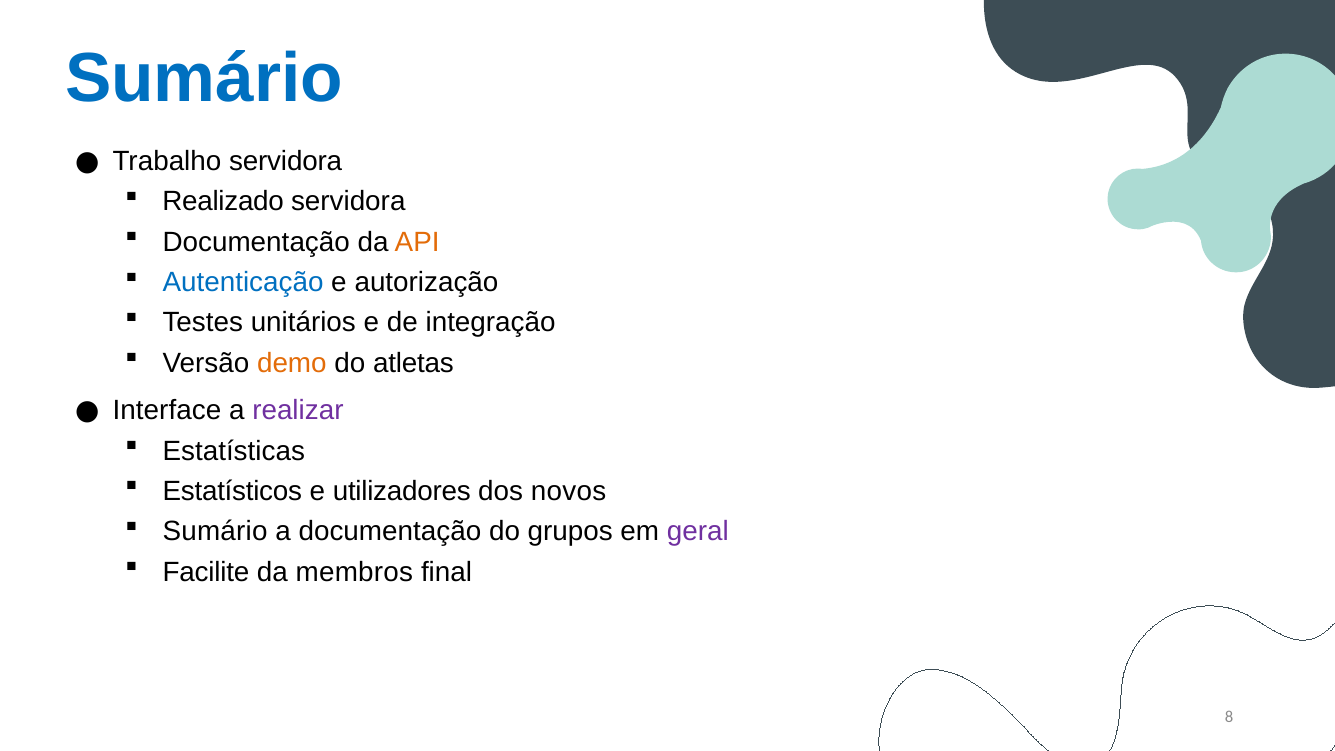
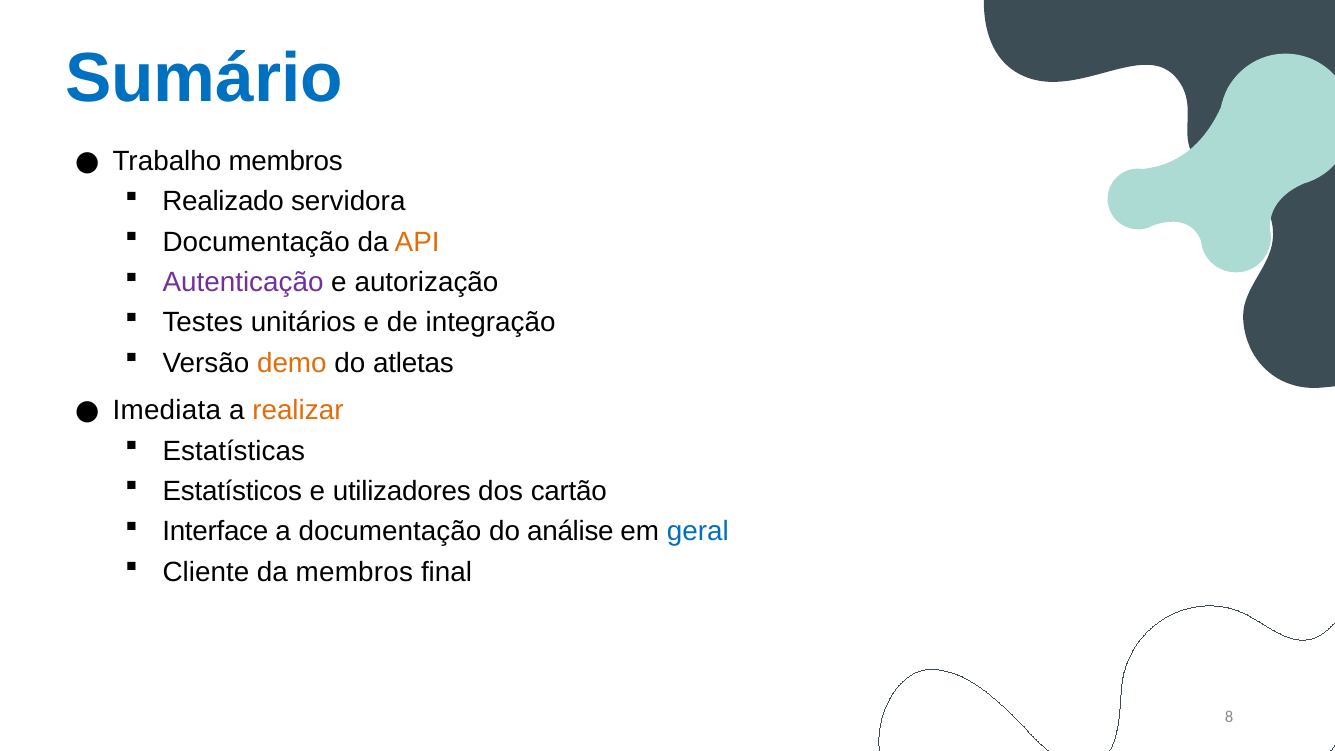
Trabalho servidora: servidora -> membros
Autenticação colour: blue -> purple
Interface: Interface -> Imediata
realizar colour: purple -> orange
novos: novos -> cartão
Sumário at (215, 532): Sumário -> Interface
grupos: grupos -> análise
geral colour: purple -> blue
Facilite: Facilite -> Cliente
